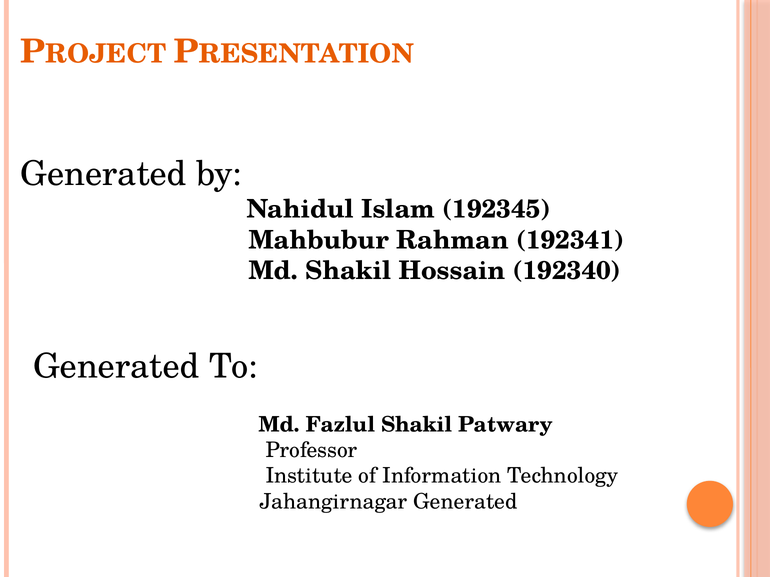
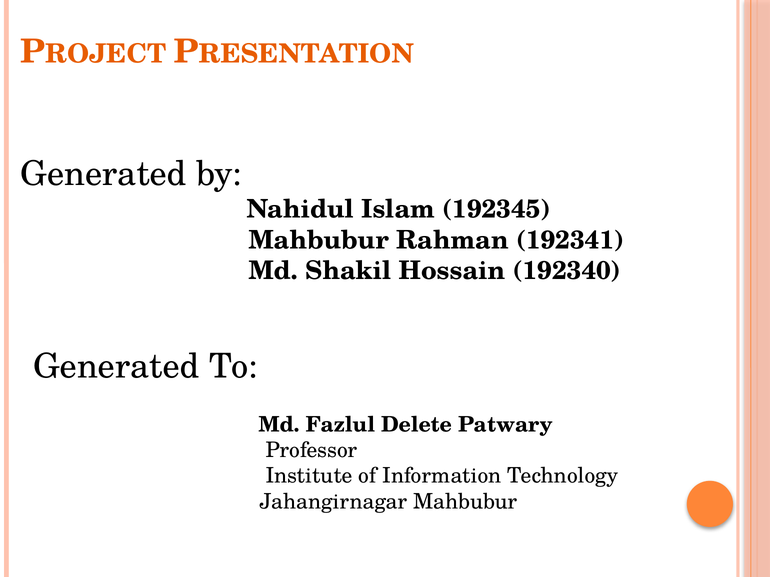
Fazlul Shakil: Shakil -> Delete
Jahangirnagar Generated: Generated -> Mahbubur
